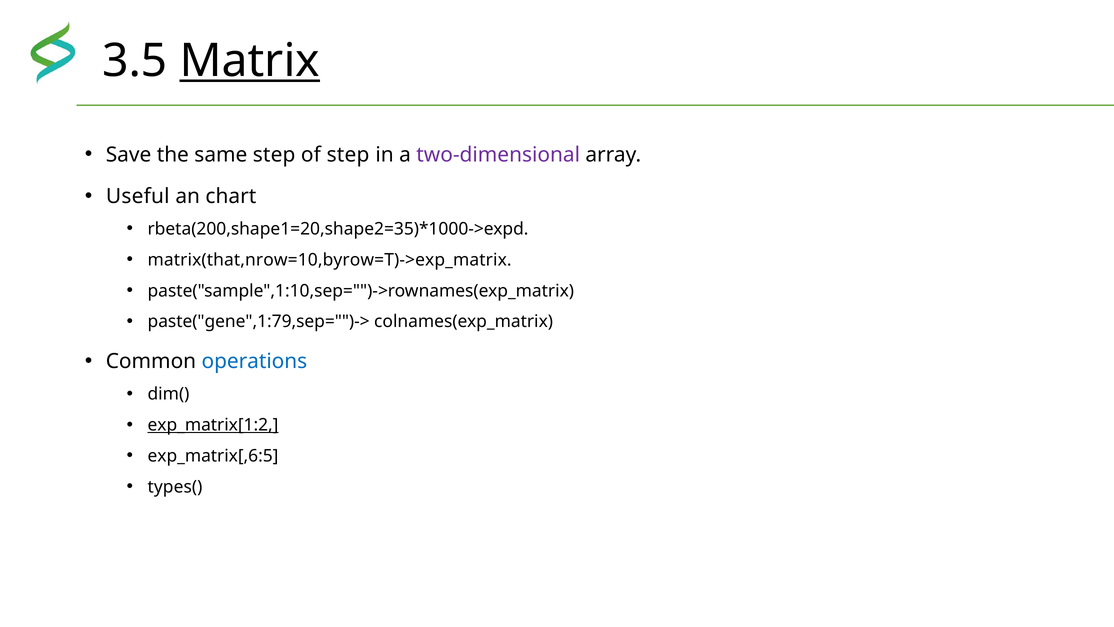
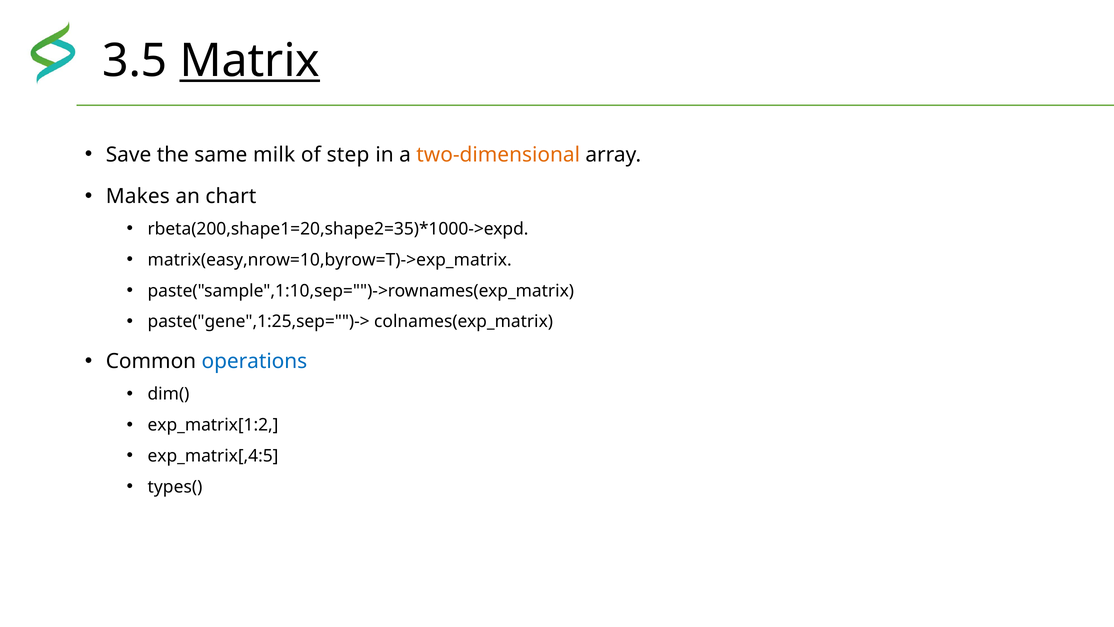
same step: step -> milk
two-dimensional colour: purple -> orange
Useful: Useful -> Makes
matrix(that,nrow=10,byrow=T)->exp_matrix: matrix(that,nrow=10,byrow=T)->exp_matrix -> matrix(easy,nrow=10,byrow=T)->exp_matrix
paste("gene",1:79,sep="")->: paste("gene",1:79,sep="")-> -> paste("gene",1:25,sep="")->
exp_matrix[1:2 underline: present -> none
exp_matrix[,6:5: exp_matrix[,6:5 -> exp_matrix[,4:5
